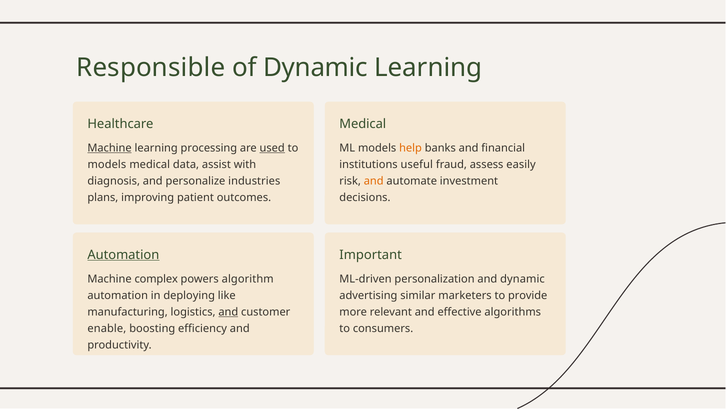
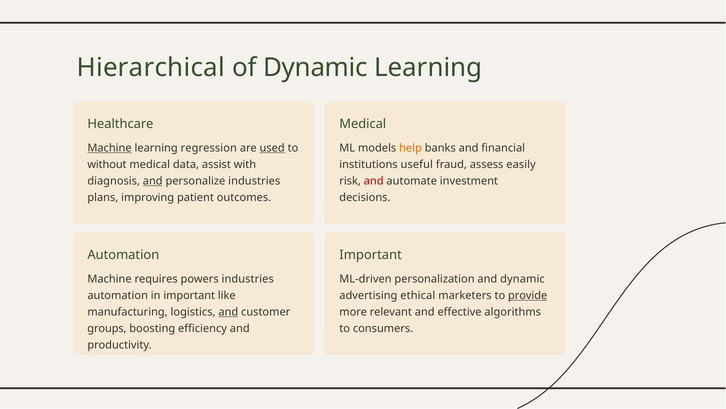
Responsible: Responsible -> Hierarchical
processing: processing -> regression
models at (107, 164): models -> without
and at (153, 181) underline: none -> present
and at (374, 181) colour: orange -> red
Automation at (123, 254) underline: present -> none
complex: complex -> requires
powers algorithm: algorithm -> industries
in deploying: deploying -> important
similar: similar -> ethical
provide underline: none -> present
enable: enable -> groups
